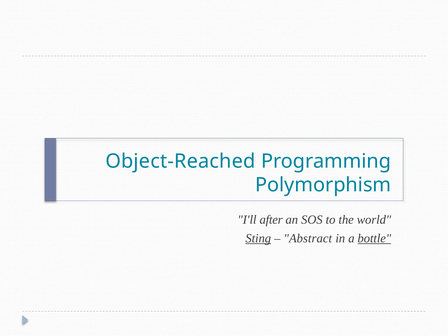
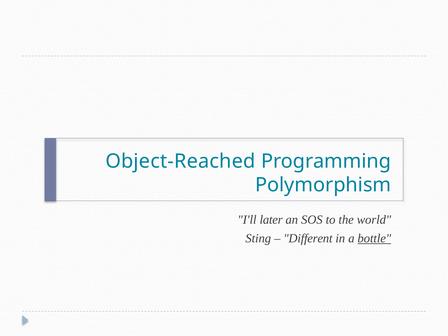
after: after -> later
Sting underline: present -> none
Abstract: Abstract -> Different
